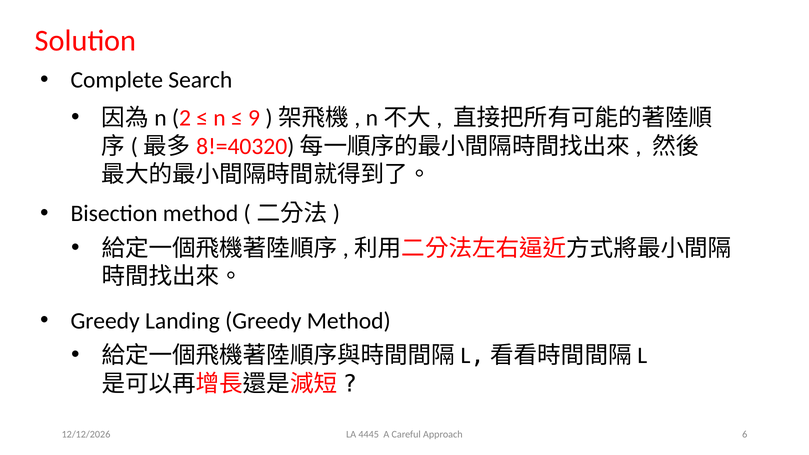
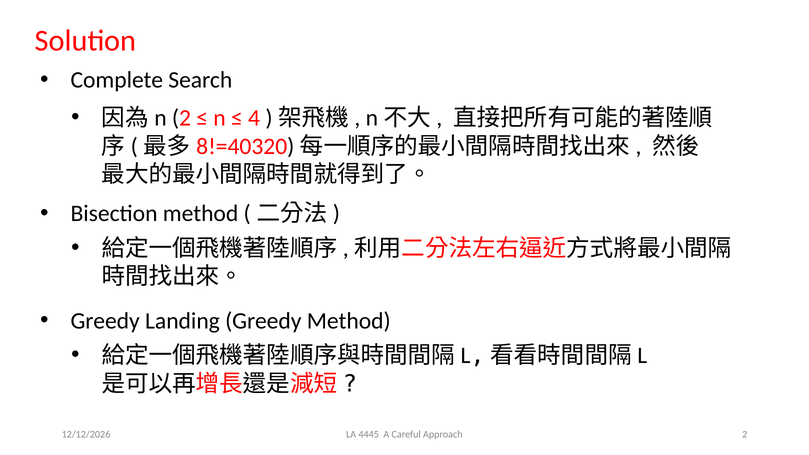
9: 9 -> 4
Approach 6: 6 -> 2
